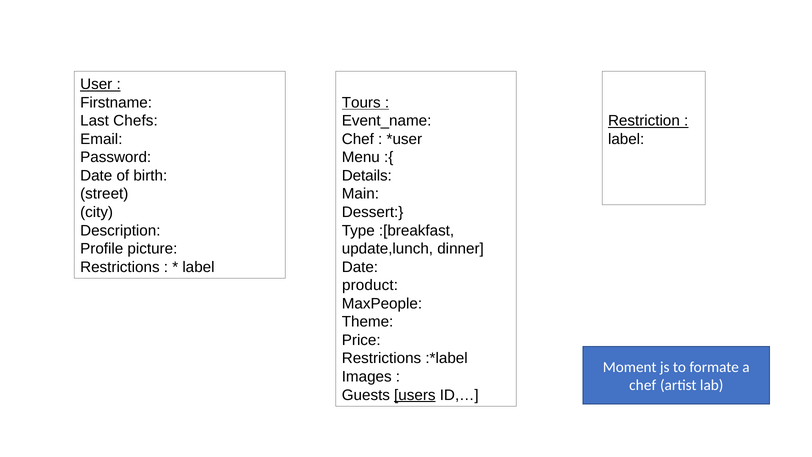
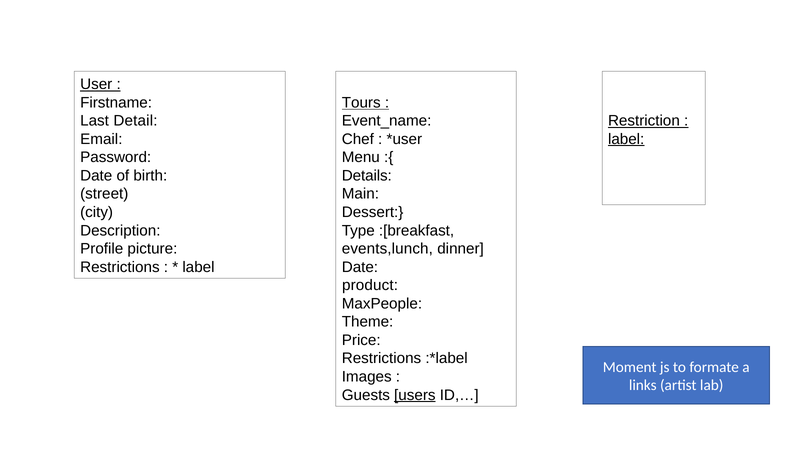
Chefs: Chefs -> Detail
label at (626, 139) underline: none -> present
update,lunch: update,lunch -> events,lunch
chef at (643, 385): chef -> links
